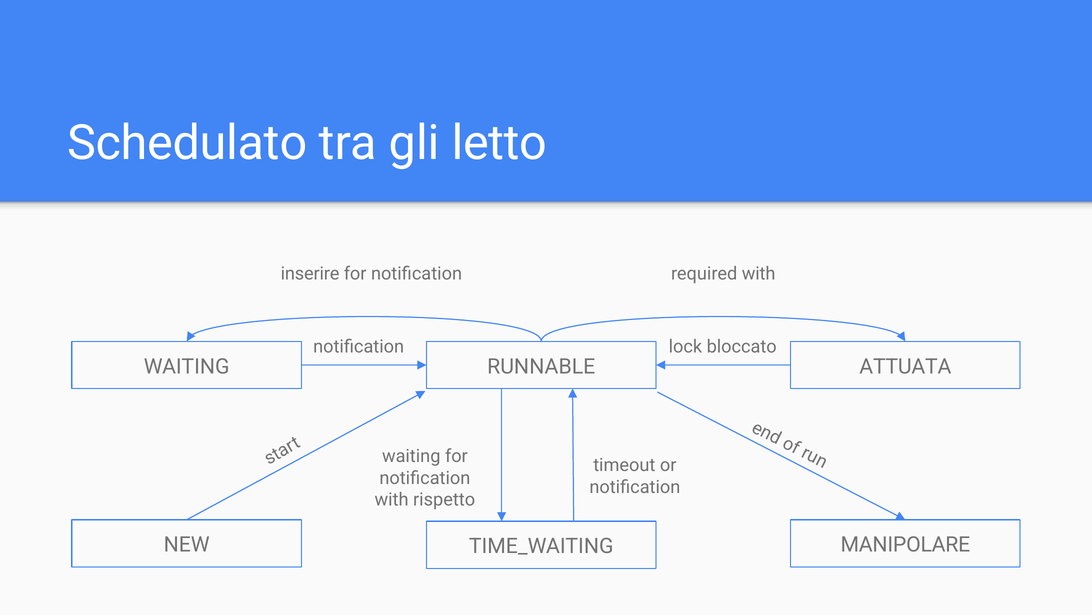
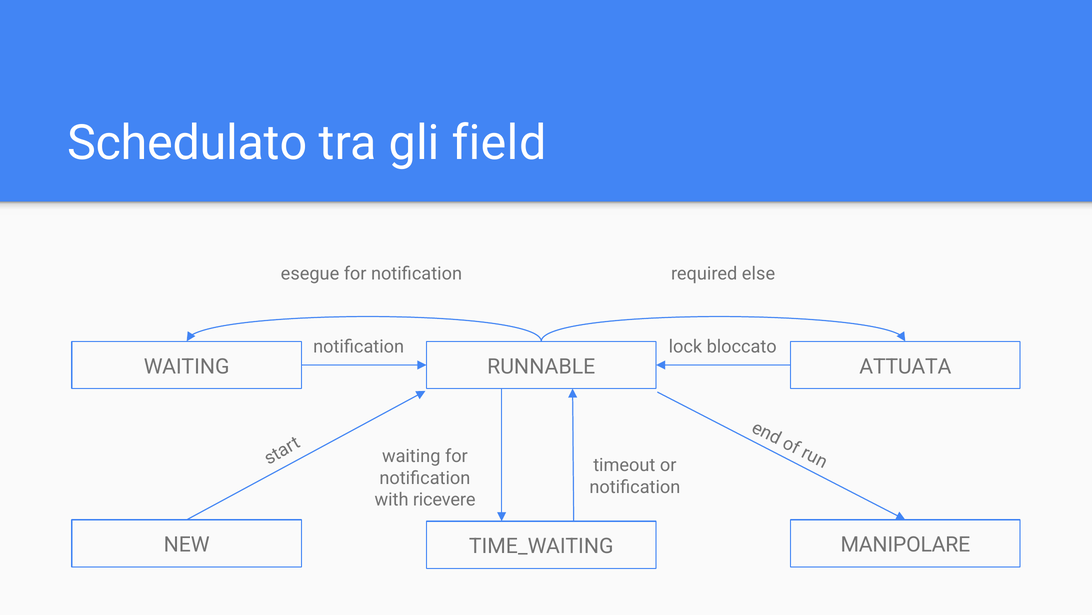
letto: letto -> field
inserire: inserire -> esegue
required with: with -> else
rispetto: rispetto -> ricevere
